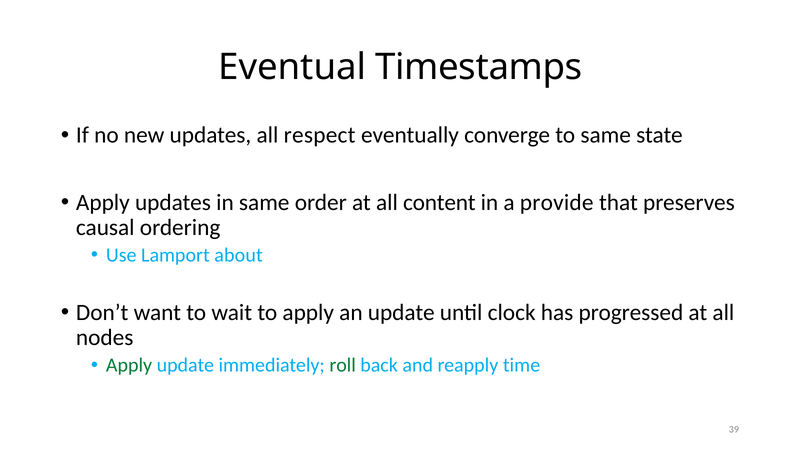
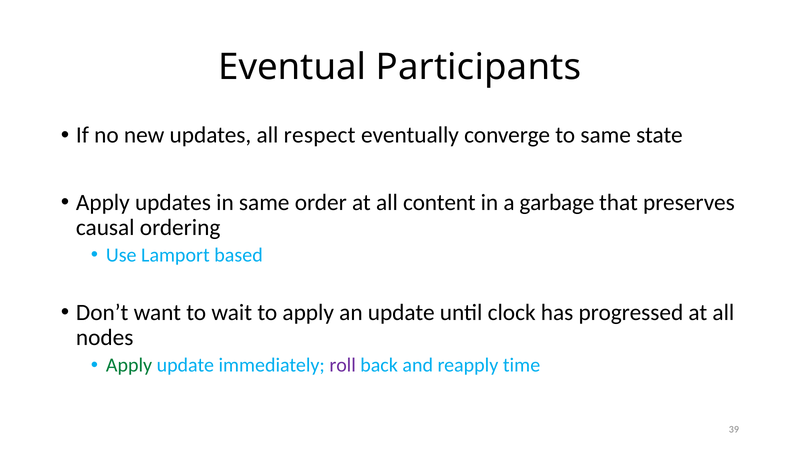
Timestamps: Timestamps -> Participants
provide: provide -> garbage
about: about -> based
roll colour: green -> purple
